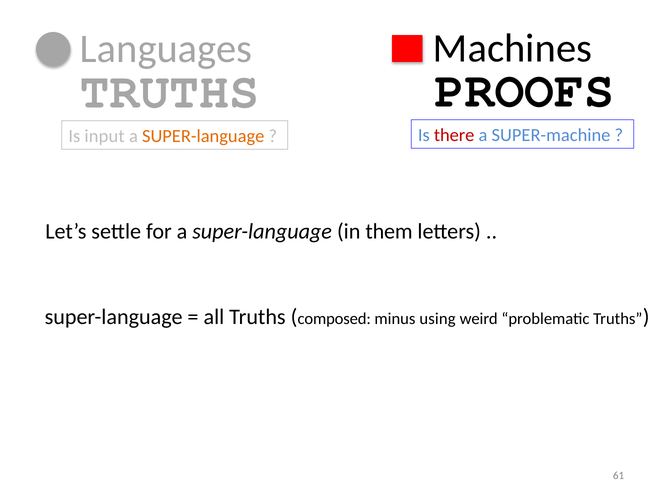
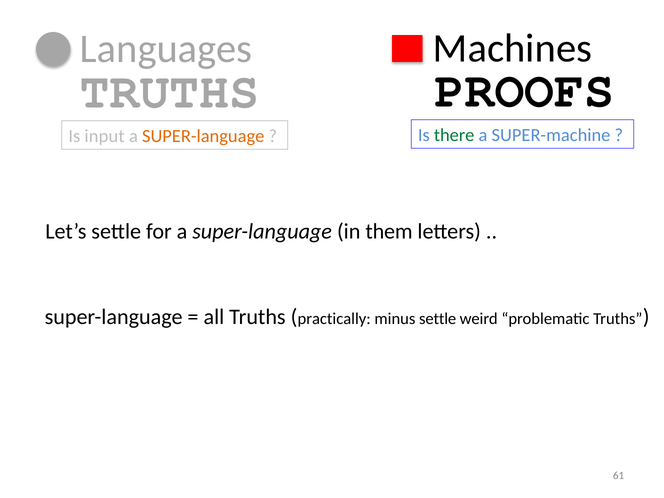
there colour: red -> green
composed: composed -> practically
minus using: using -> settle
